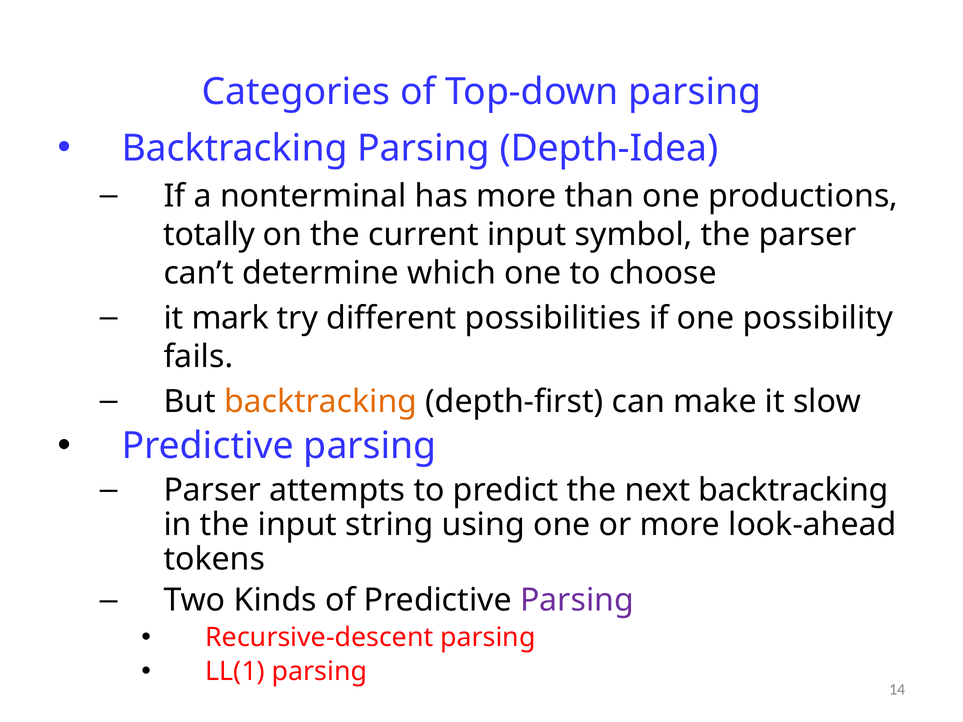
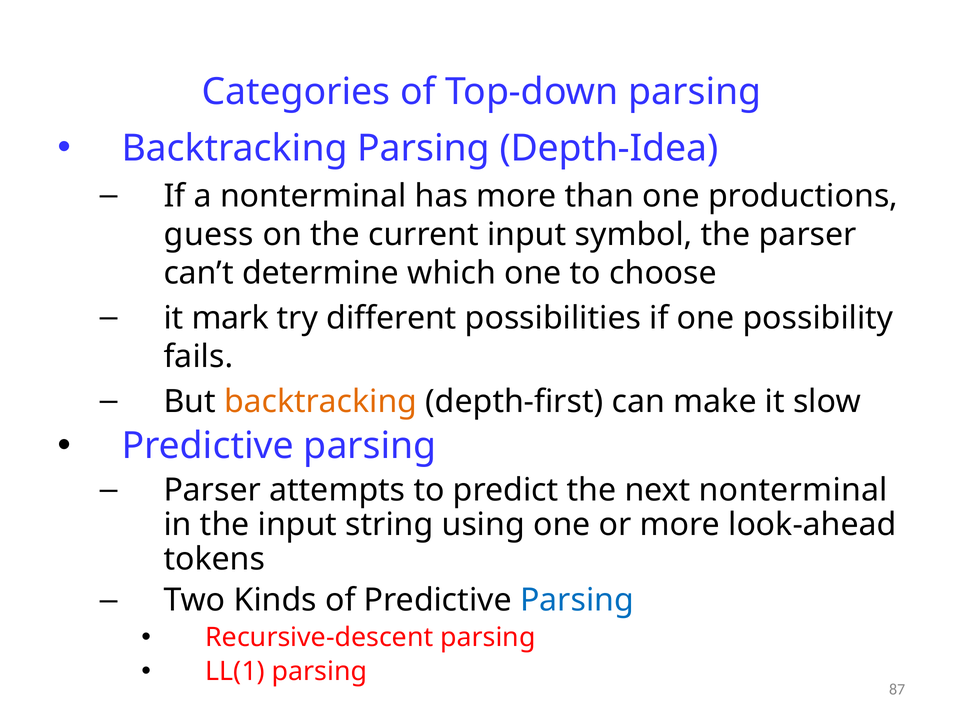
totally: totally -> guess
next backtracking: backtracking -> nonterminal
Parsing at (577, 600) colour: purple -> blue
14: 14 -> 87
